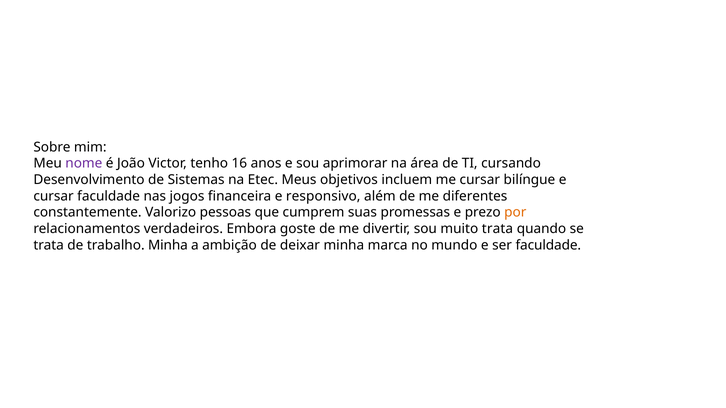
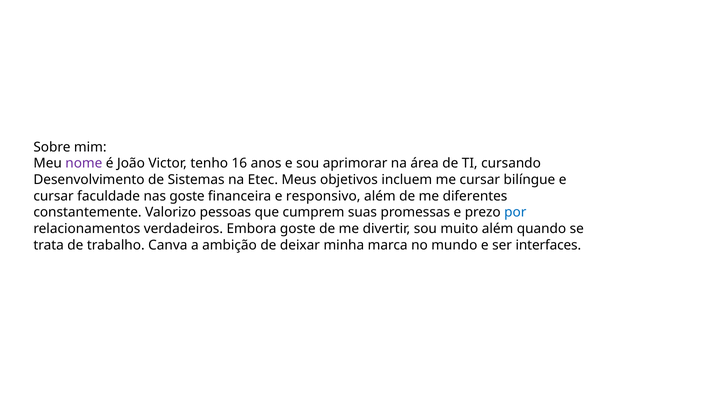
nas jogos: jogos -> goste
por colour: orange -> blue
muito trata: trata -> além
trabalho Minha: Minha -> Canva
ser faculdade: faculdade -> interfaces
